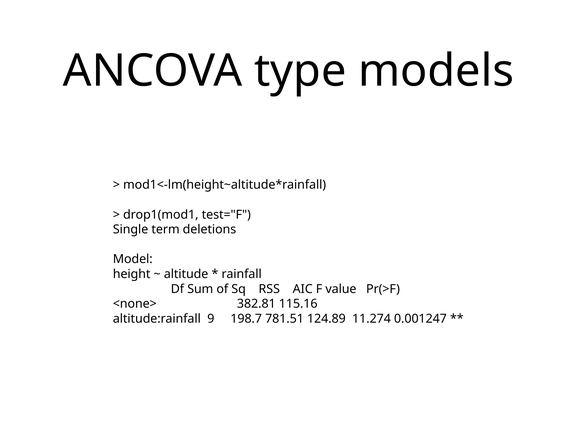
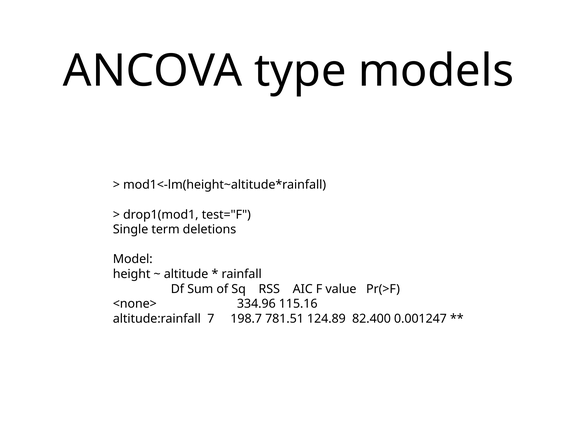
382.81: 382.81 -> 334.96
9: 9 -> 7
11.274: 11.274 -> 82.400
